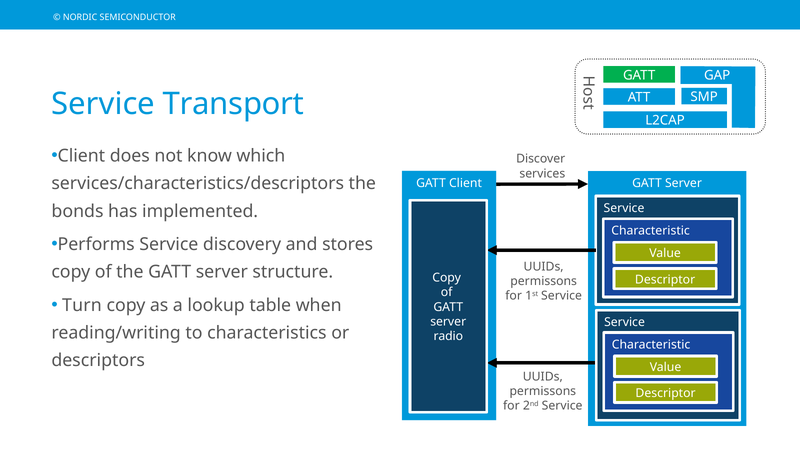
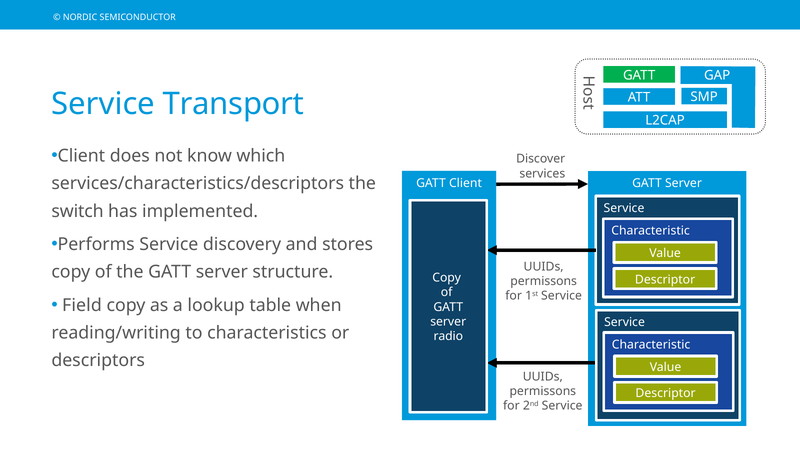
bonds: bonds -> switch
Turn: Turn -> Field
